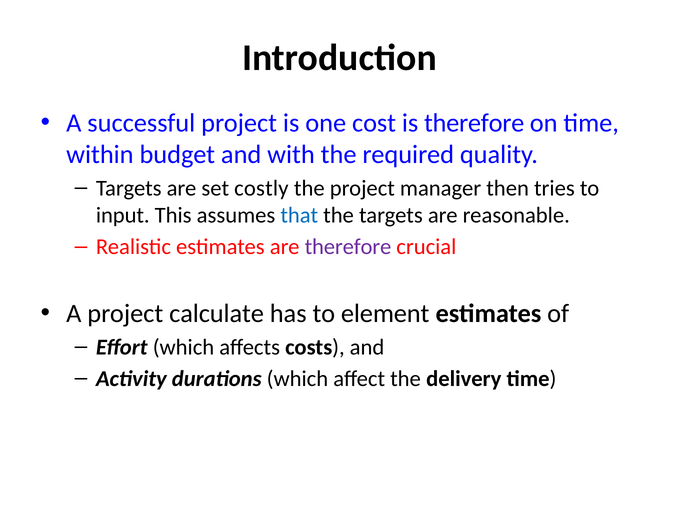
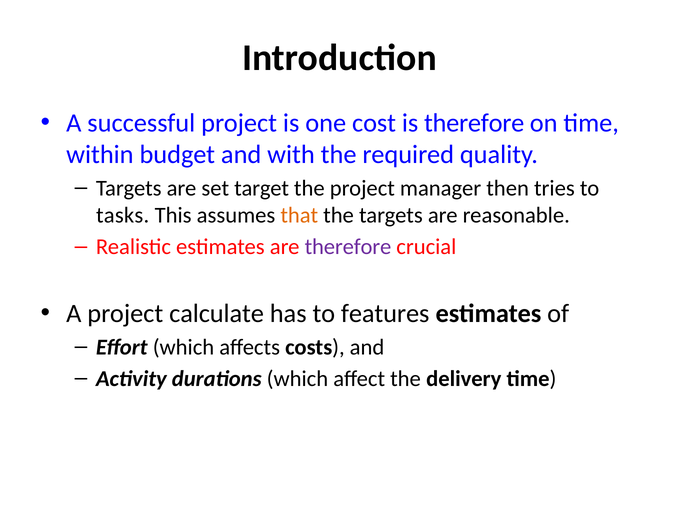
costly: costly -> target
input: input -> tasks
that colour: blue -> orange
element: element -> features
